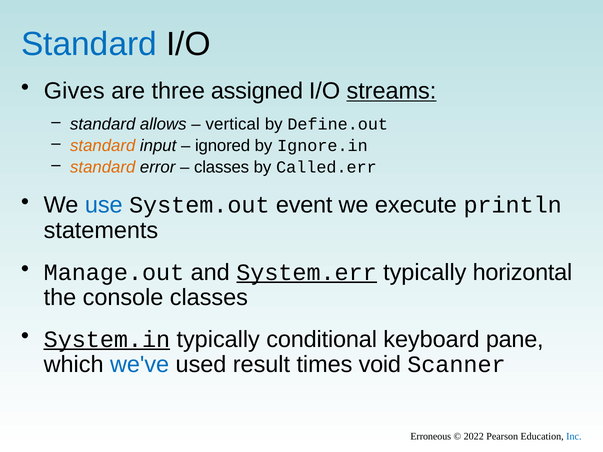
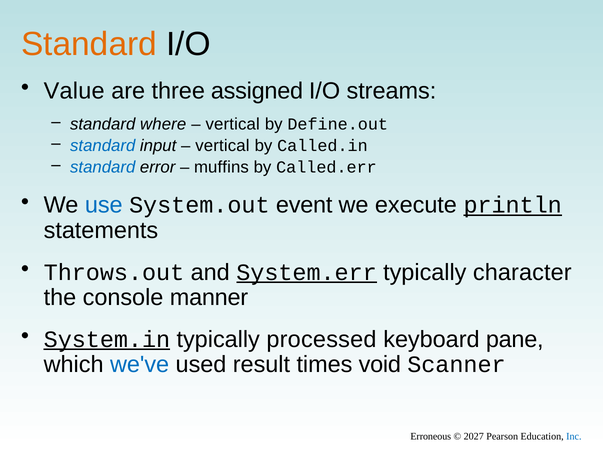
Standard at (89, 44) colour: blue -> orange
Gives: Gives -> Value
streams underline: present -> none
allows: allows -> where
standard at (103, 146) colour: orange -> blue
ignored at (223, 146): ignored -> vertical
Ignore.in: Ignore.in -> Called.in
standard at (103, 167) colour: orange -> blue
classes at (222, 167): classes -> muffins
println underline: none -> present
Manage.out: Manage.out -> Throws.out
horizontal: horizontal -> character
console classes: classes -> manner
conditional: conditional -> processed
2022: 2022 -> 2027
